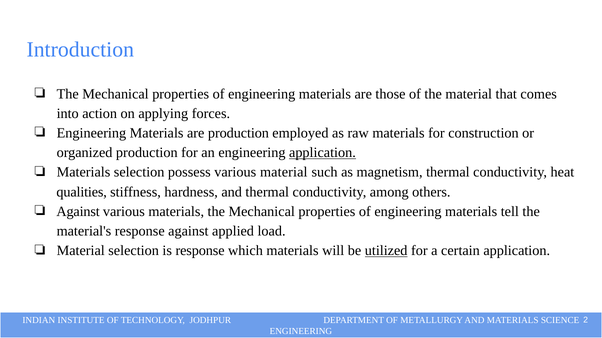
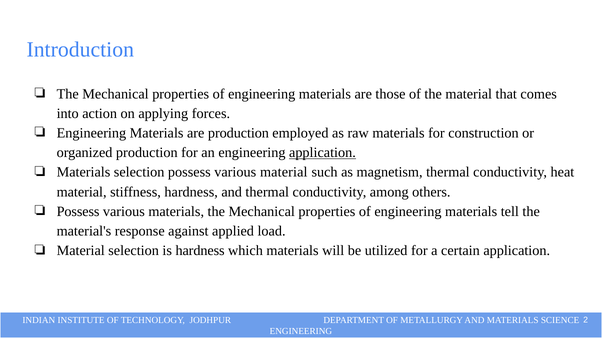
qualities at (82, 192): qualities -> material
Against at (78, 212): Against -> Possess
is response: response -> hardness
utilized underline: present -> none
